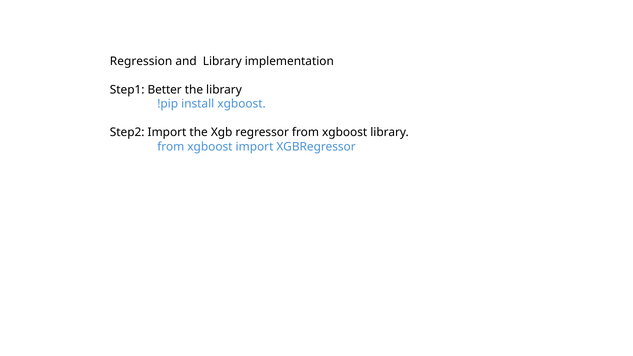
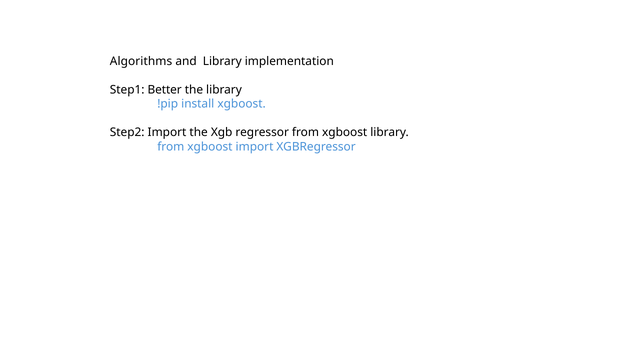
Regression: Regression -> Algorithms
